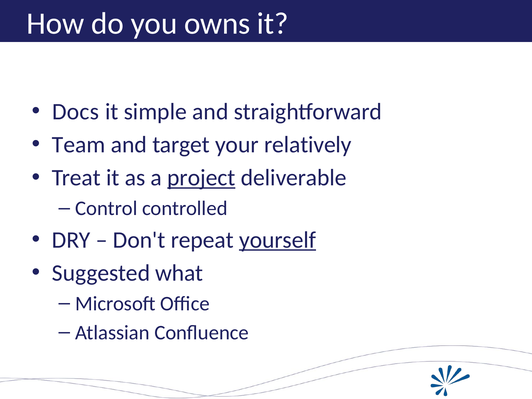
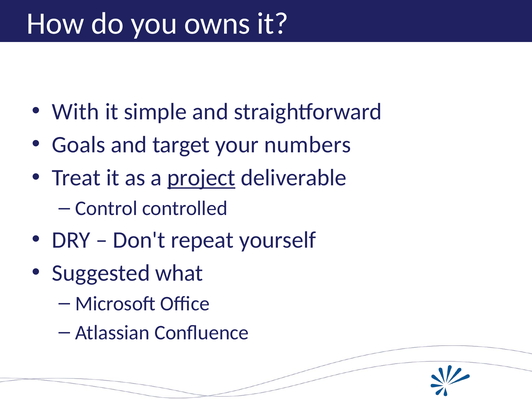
Docs: Docs -> With
Team: Team -> Goals
relatively: relatively -> numbers
yourself underline: present -> none
